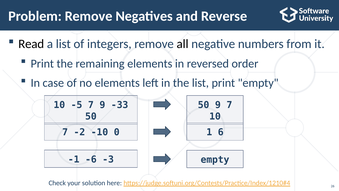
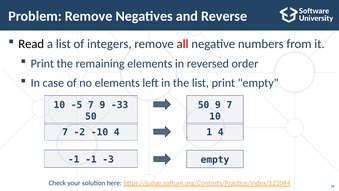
all colour: black -> red
-10 0: 0 -> 4
1 6: 6 -> 4
-1 -6: -6 -> -1
